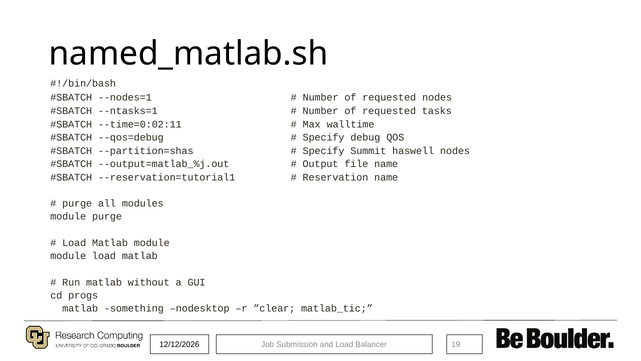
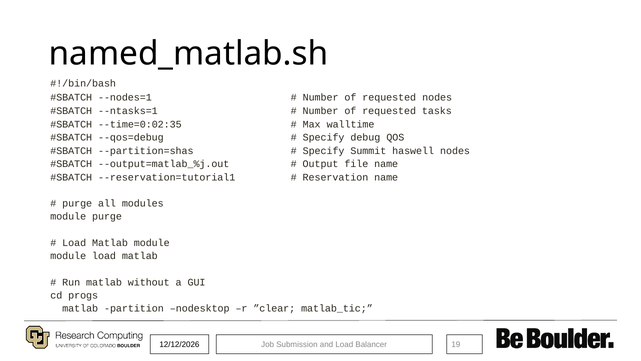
--time=0:02:11: --time=0:02:11 -> --time=0:02:35
something: something -> partition
